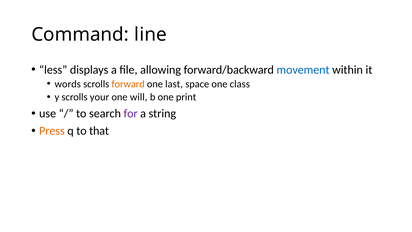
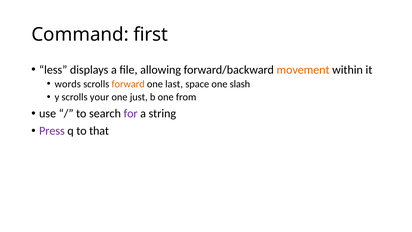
line: line -> first
movement colour: blue -> orange
class: class -> slash
will: will -> just
print: print -> from
Press colour: orange -> purple
